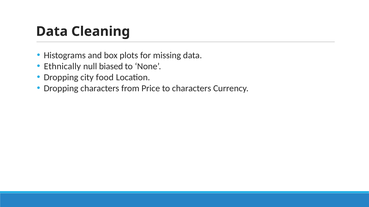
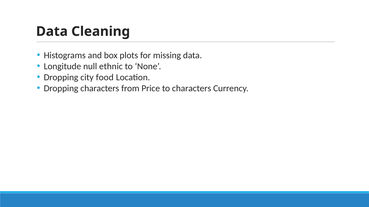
Ethnically: Ethnically -> Longitude
biased: biased -> ethnic
